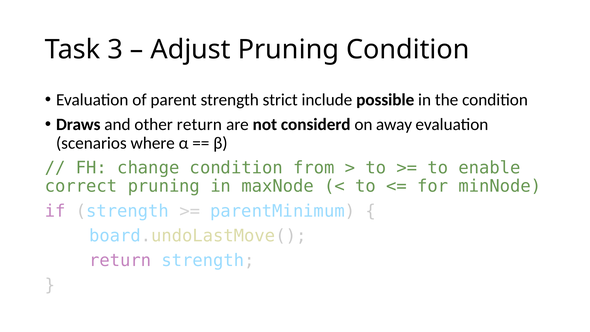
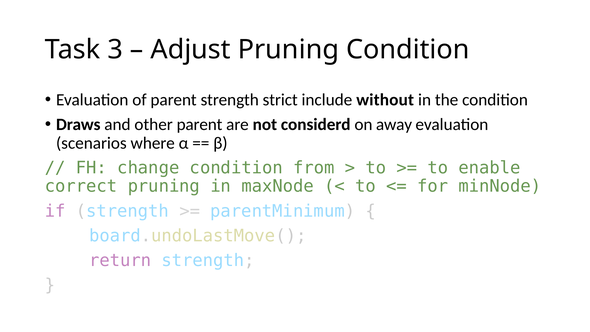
possible: possible -> without
other return: return -> parent
